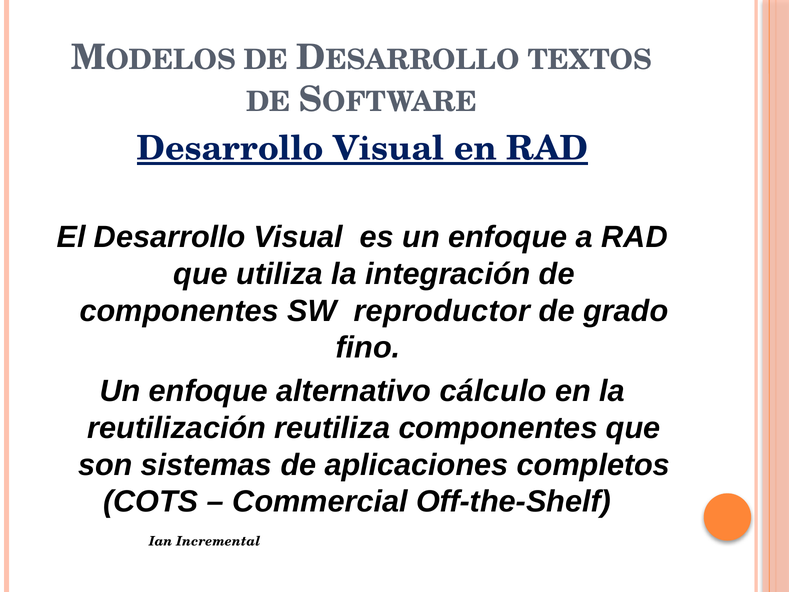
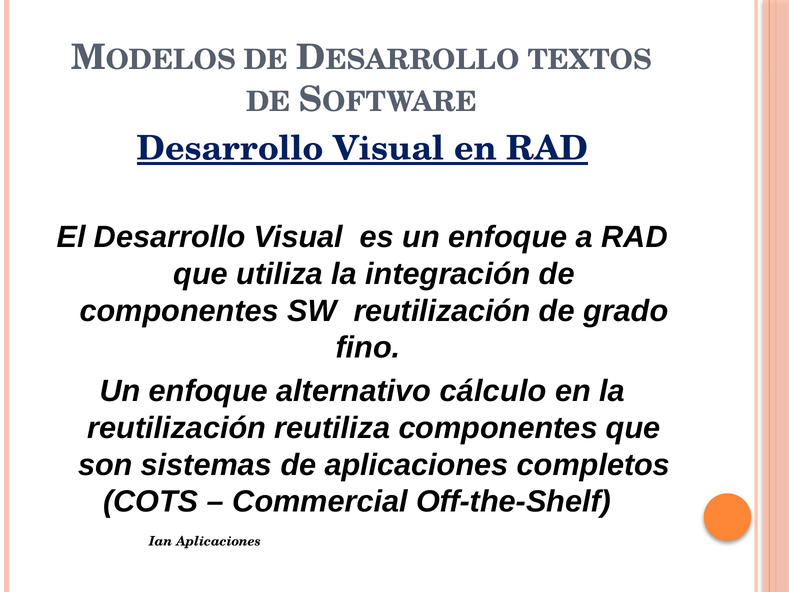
SW reproductor: reproductor -> reutilización
Ian Incremental: Incremental -> Aplicaciones
